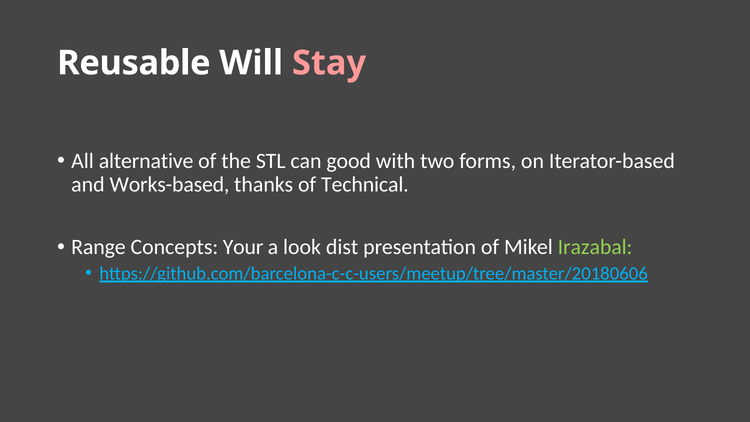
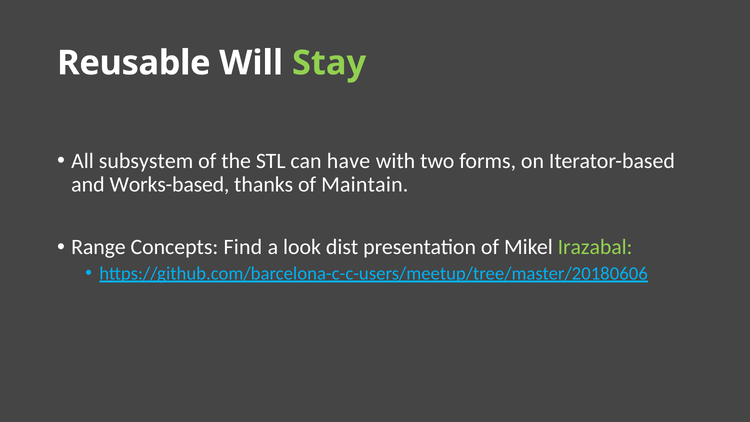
Stay colour: pink -> light green
alternative: alternative -> subsystem
good: good -> have
Technical: Technical -> Maintain
Your: Your -> Find
